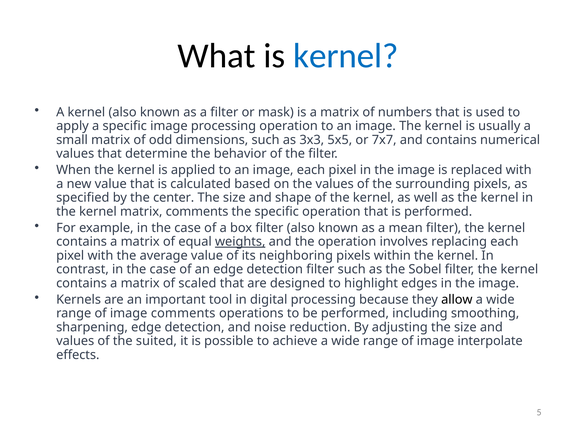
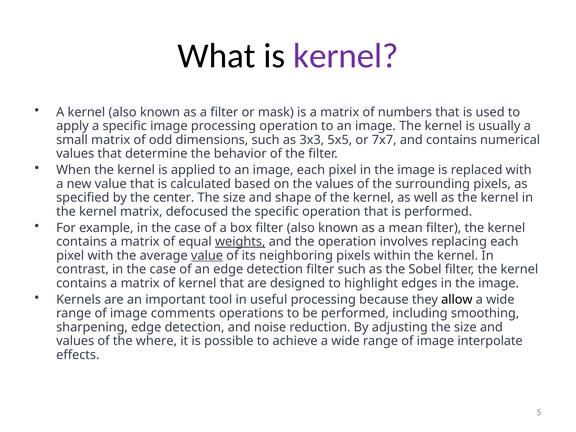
kernel at (346, 56) colour: blue -> purple
matrix comments: comments -> defocused
value at (207, 256) underline: none -> present
of scaled: scaled -> kernel
digital: digital -> useful
suited: suited -> where
